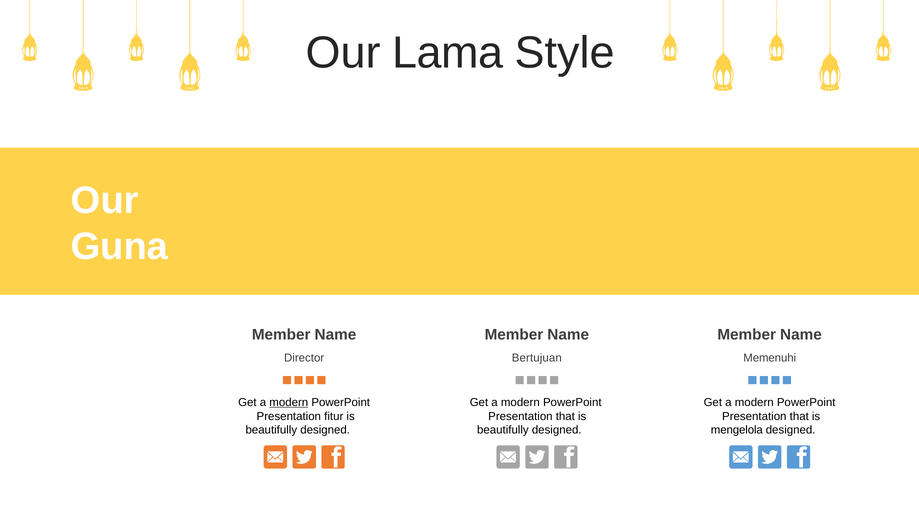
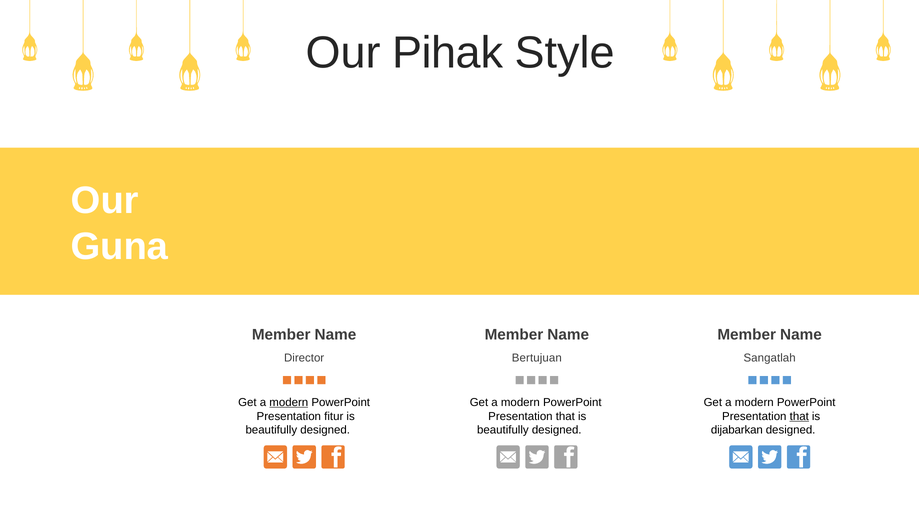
Lama: Lama -> Pihak
Memenuhi: Memenuhi -> Sangatlah
that at (799, 416) underline: none -> present
mengelola: mengelola -> dijabarkan
